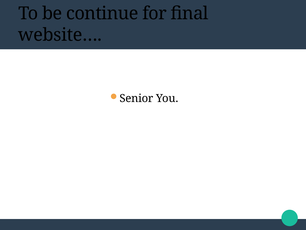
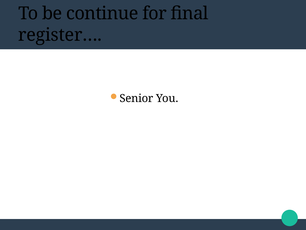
website…: website… -> register…
